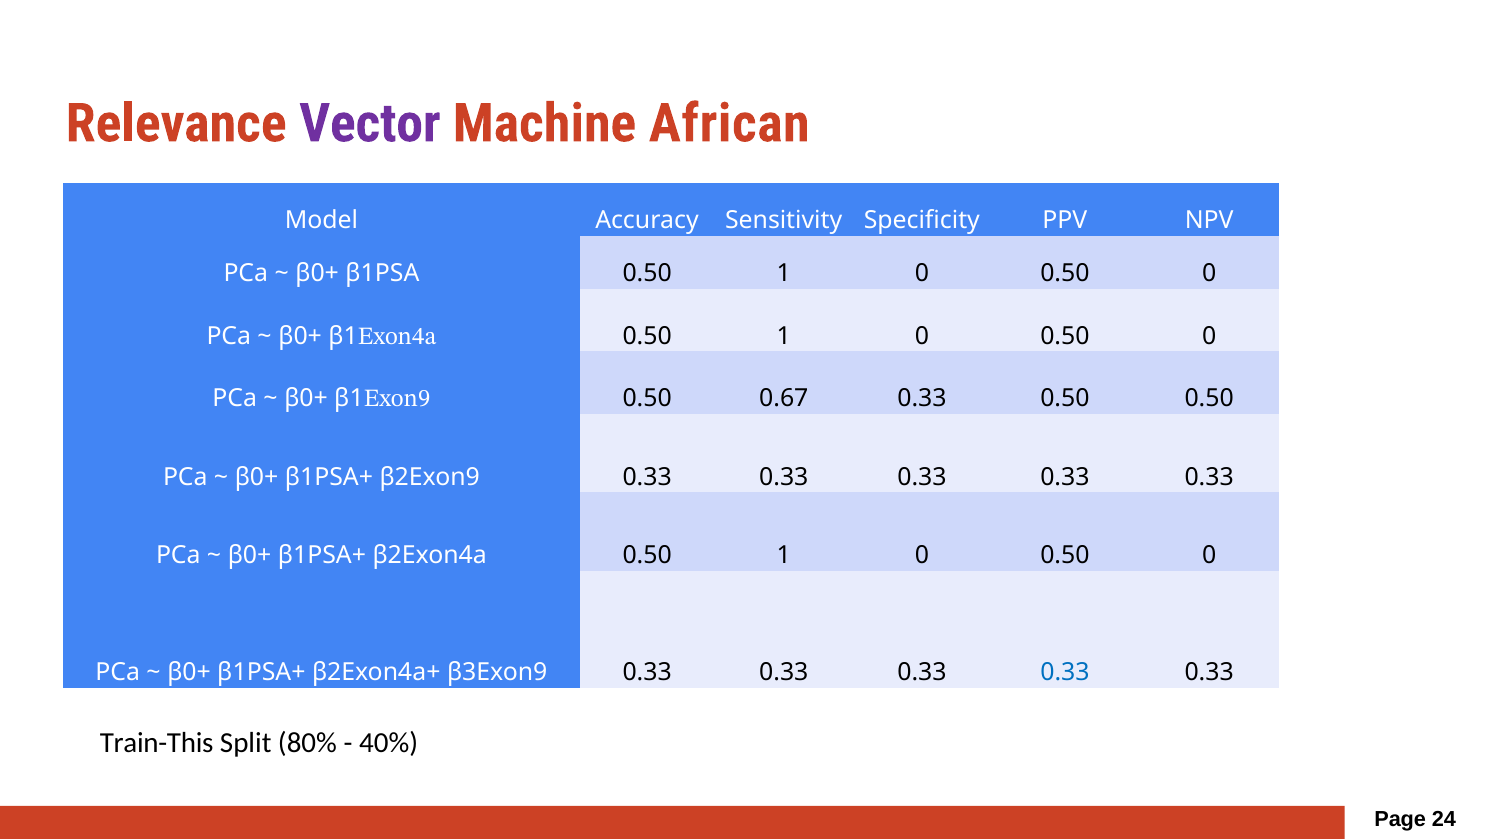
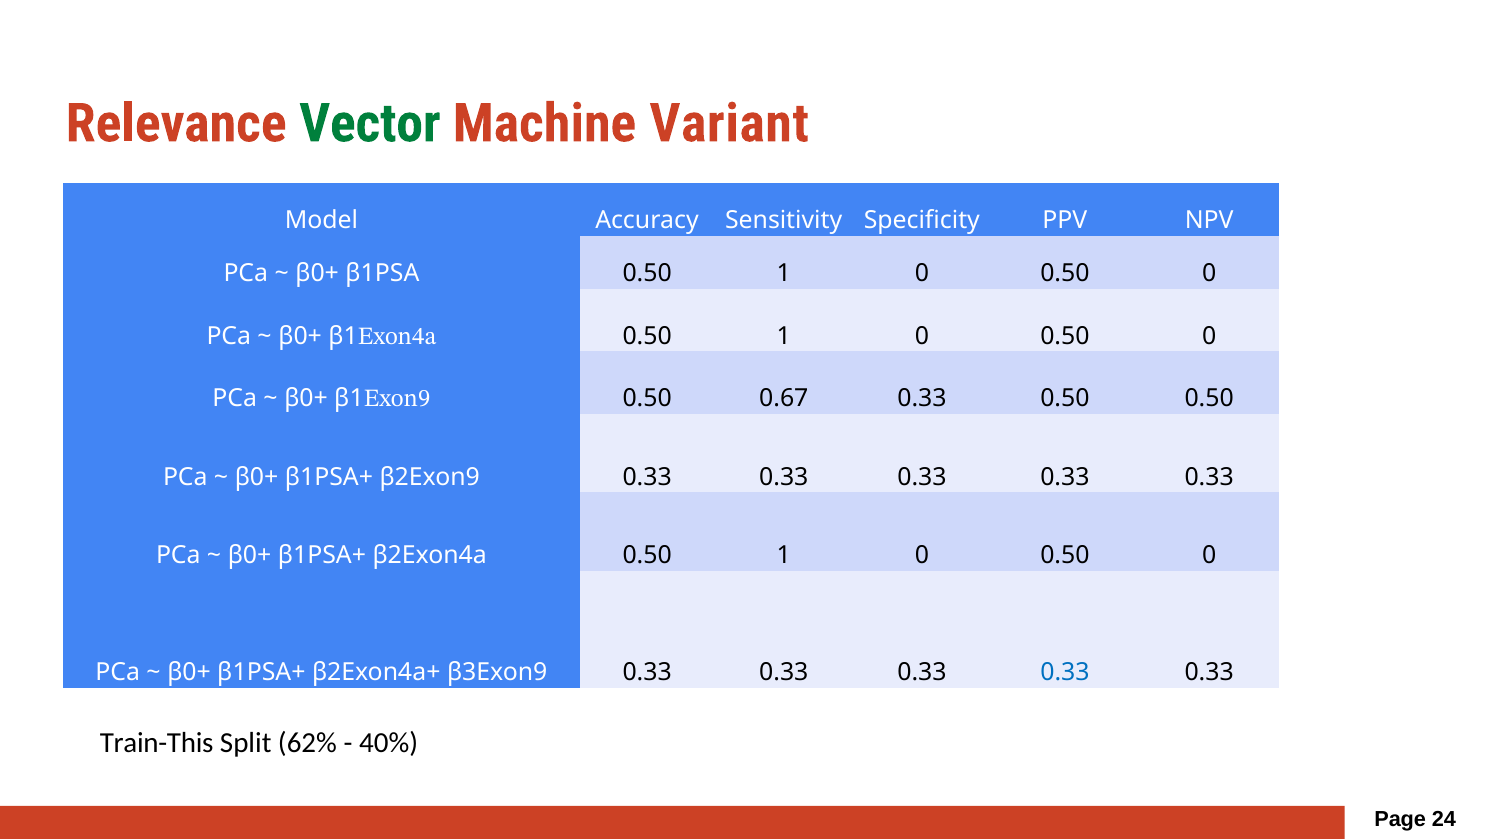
Vector colour: purple -> green
African: African -> Variant
80%: 80% -> 62%
